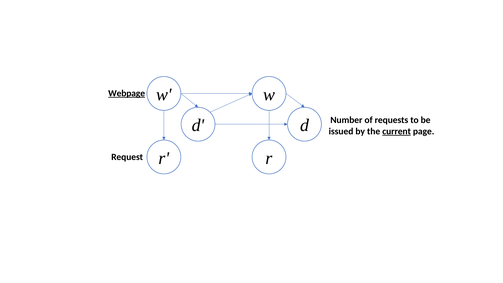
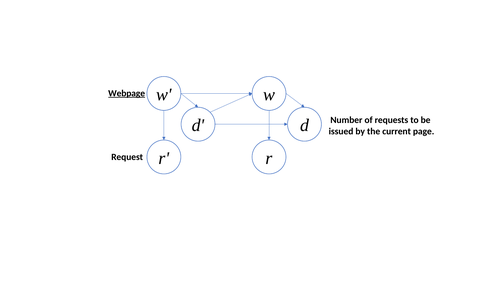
current underline: present -> none
